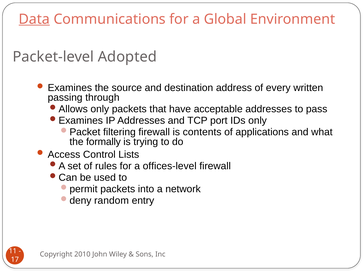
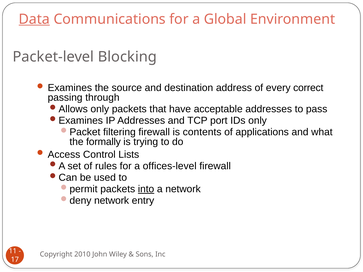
Adopted: Adopted -> Blocking
written: written -> correct
into underline: none -> present
random at (112, 201): random -> network
